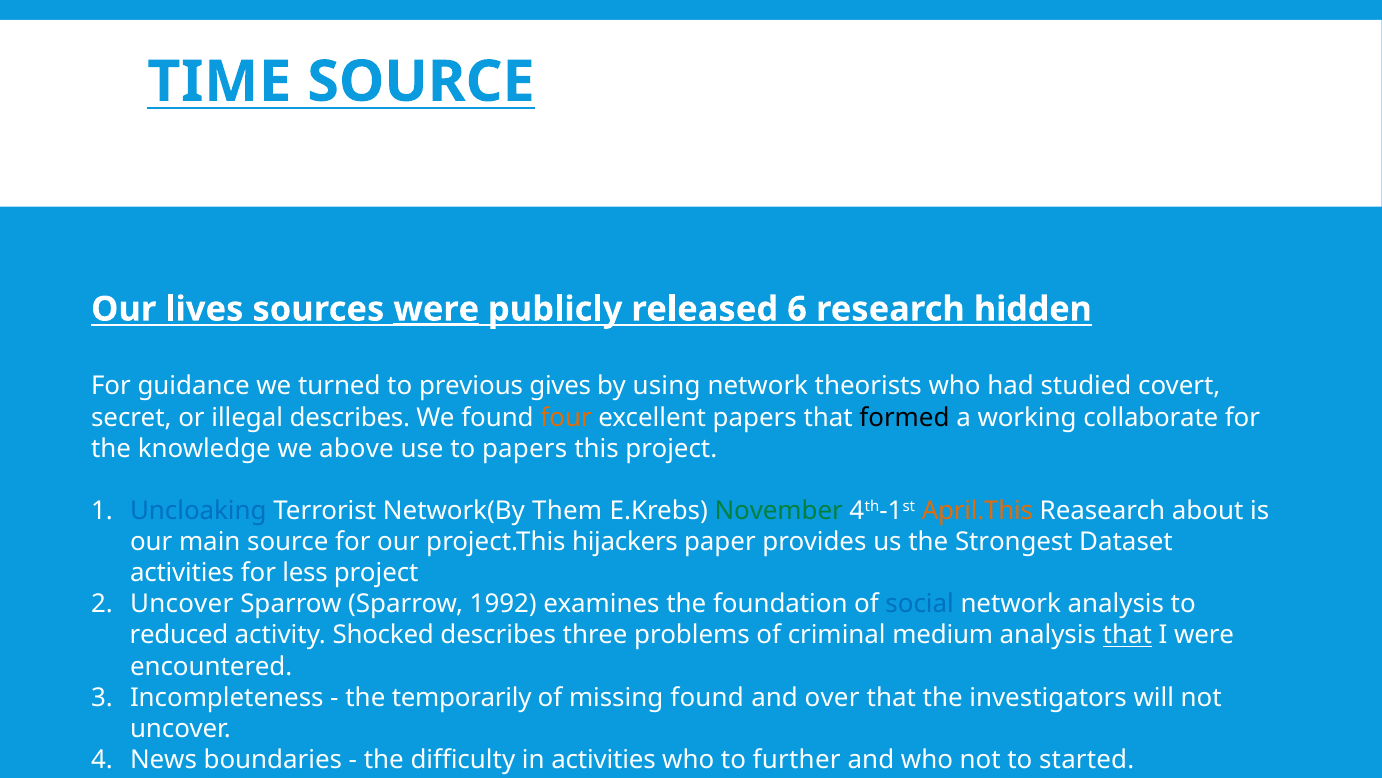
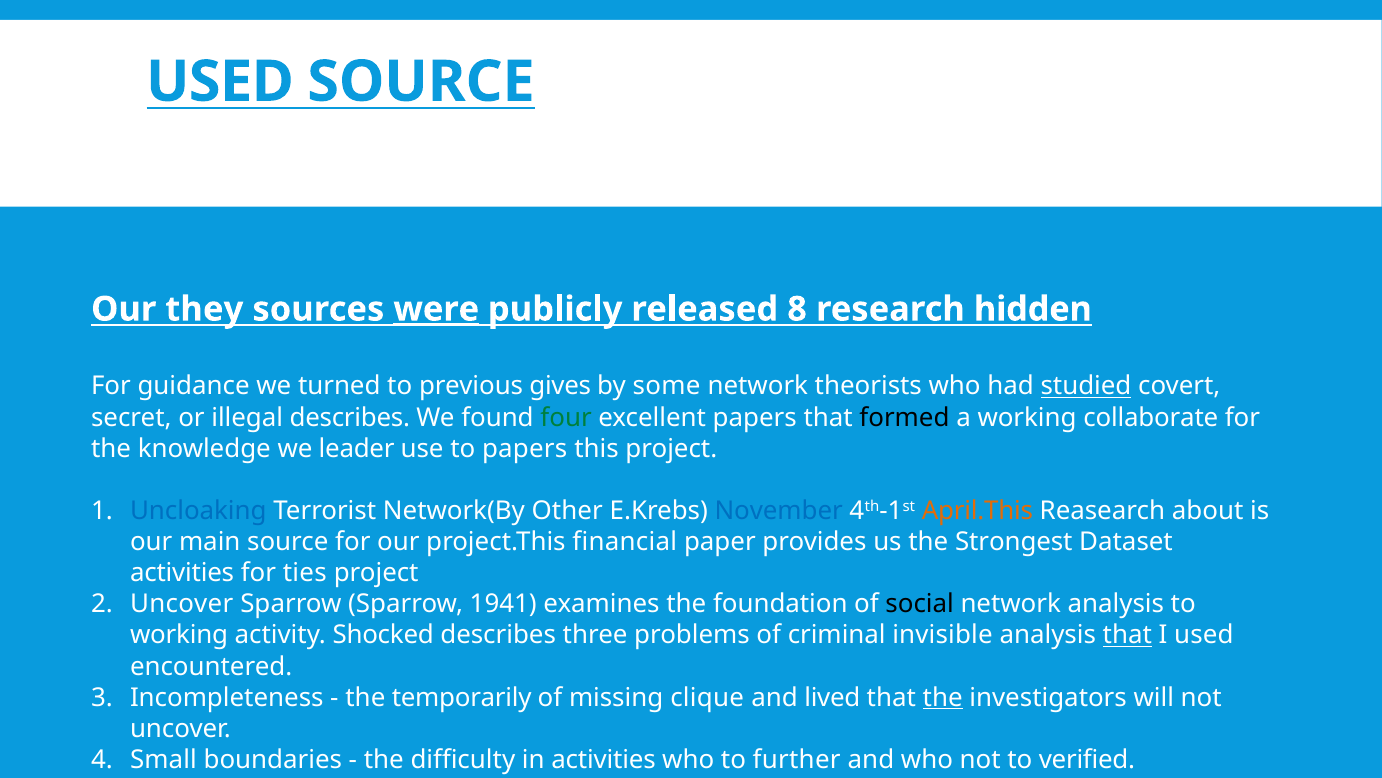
TIME at (219, 82): TIME -> USED
Our lives: lives -> they
6: 6 -> 8
using: using -> some
studied underline: none -> present
four colour: orange -> green
above: above -> leader
Them: Them -> Other
November colour: green -> blue
hijackers: hijackers -> financial
less: less -> ties
1992: 1992 -> 1941
social colour: blue -> black
reduced at (179, 635): reduced -> working
medium: medium -> invisible
I were: were -> used
missing found: found -> clique
over: over -> lived
the at (943, 697) underline: none -> present
News: News -> Small
started: started -> verified
